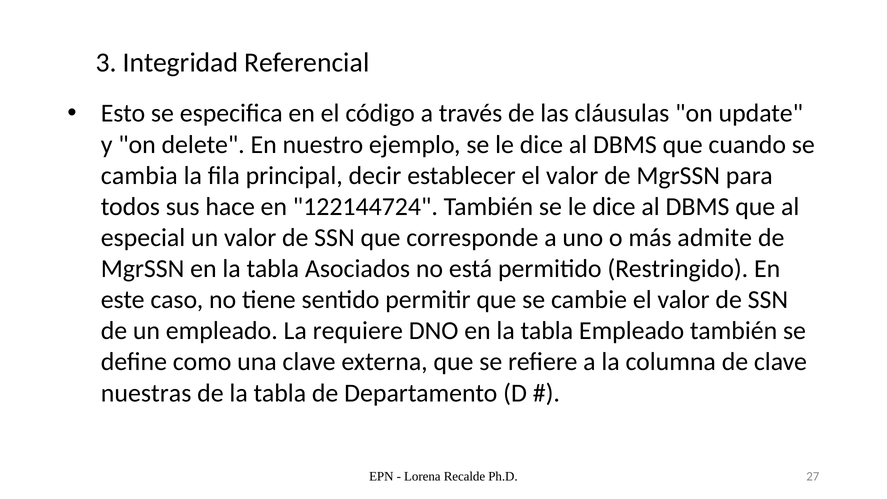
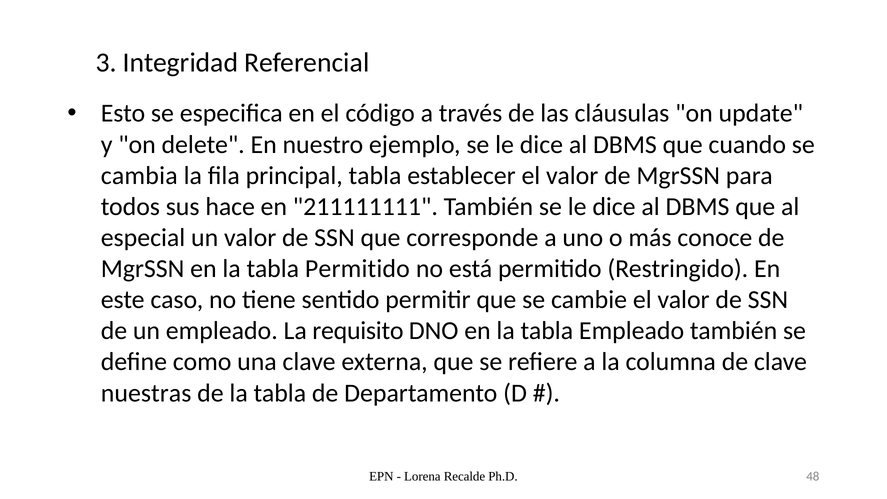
principal decir: decir -> tabla
122144724: 122144724 -> 211111111
admite: admite -> conoce
tabla Asociados: Asociados -> Permitido
requiere: requiere -> requisito
27: 27 -> 48
